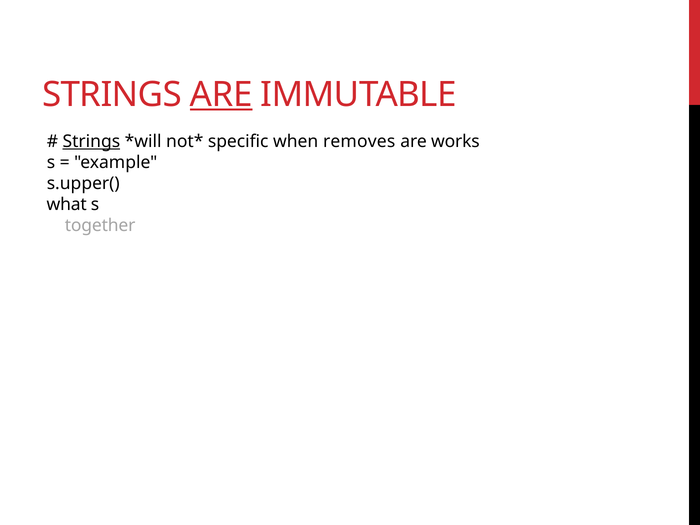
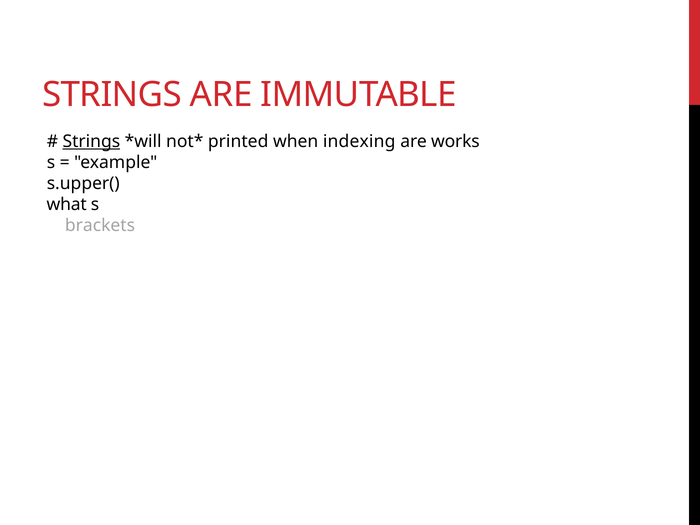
ARE at (221, 95) underline: present -> none
specific: specific -> printed
removes: removes -> indexing
together: together -> brackets
